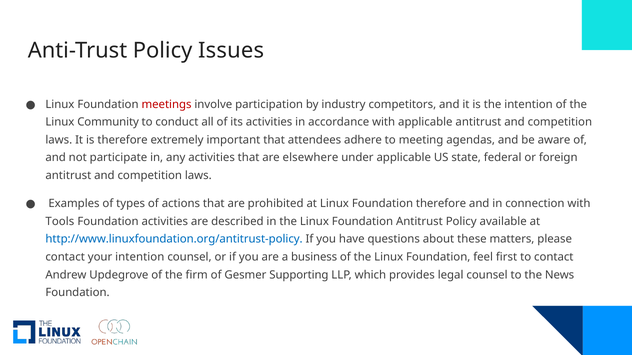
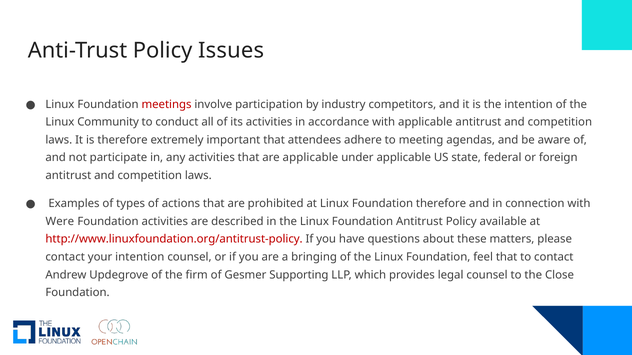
are elsewhere: elsewhere -> applicable
Tools: Tools -> Were
http://www.linuxfoundation.org/antitrust-policy colour: blue -> red
business: business -> bringing
feel first: first -> that
News: News -> Close
